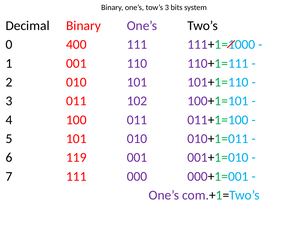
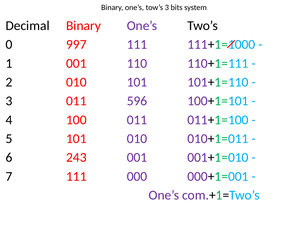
400: 400 -> 997
102: 102 -> 596
119: 119 -> 243
